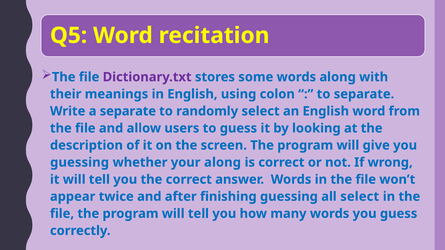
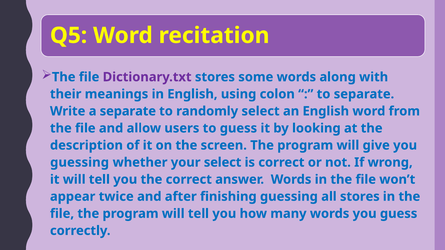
your along: along -> select
all select: select -> stores
